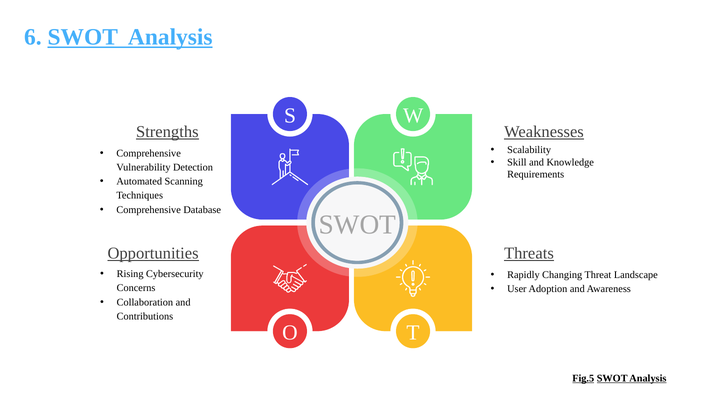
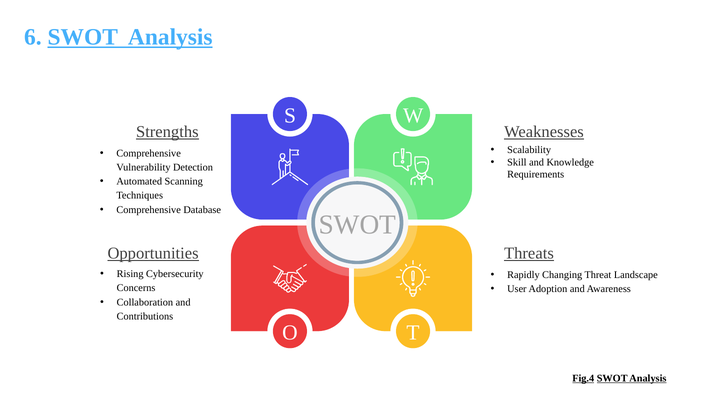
Fig.5: Fig.5 -> Fig.4
